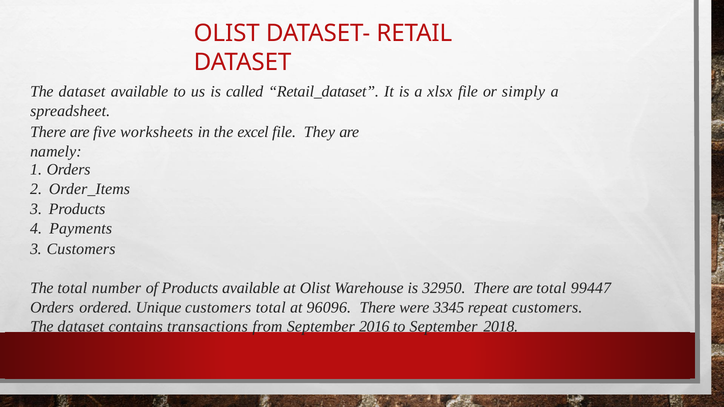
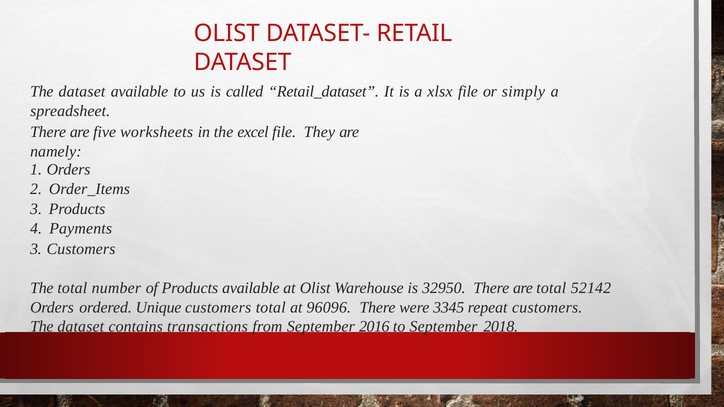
99447: 99447 -> 52142
